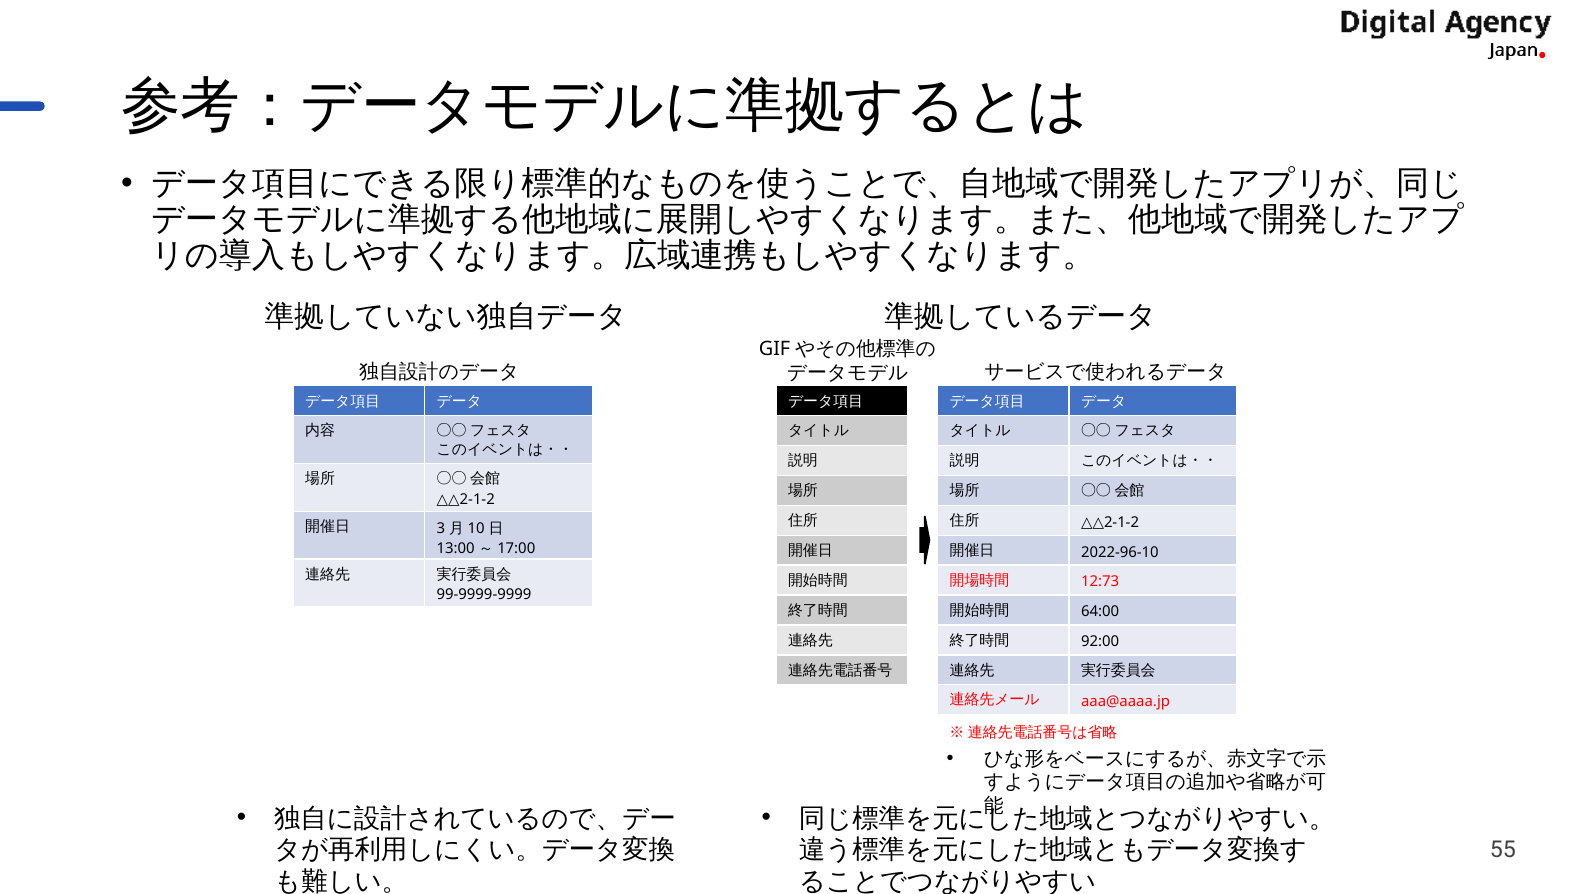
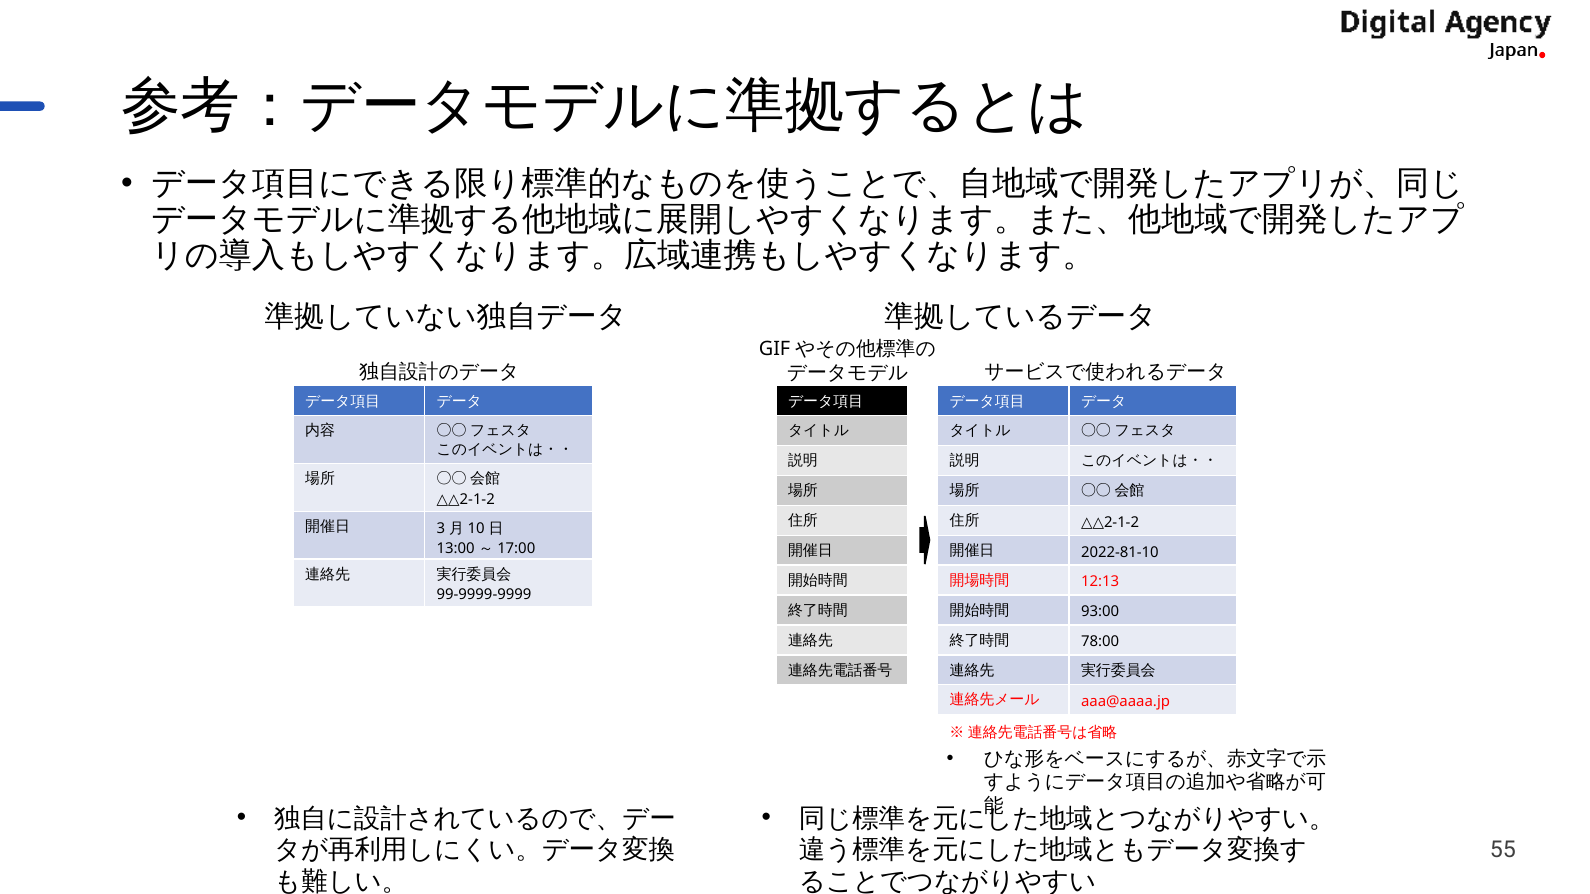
2022-96-10: 2022-96-10 -> 2022-81-10
12:73: 12:73 -> 12:13
64:00: 64:00 -> 93:00
92:00: 92:00 -> 78:00
